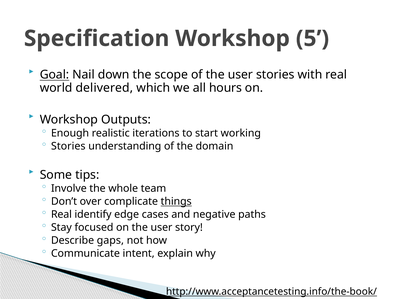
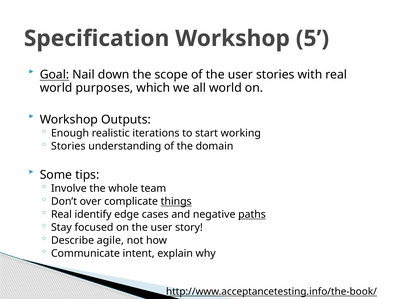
delivered: delivered -> purposes
all hours: hours -> world
paths underline: none -> present
gaps: gaps -> agile
